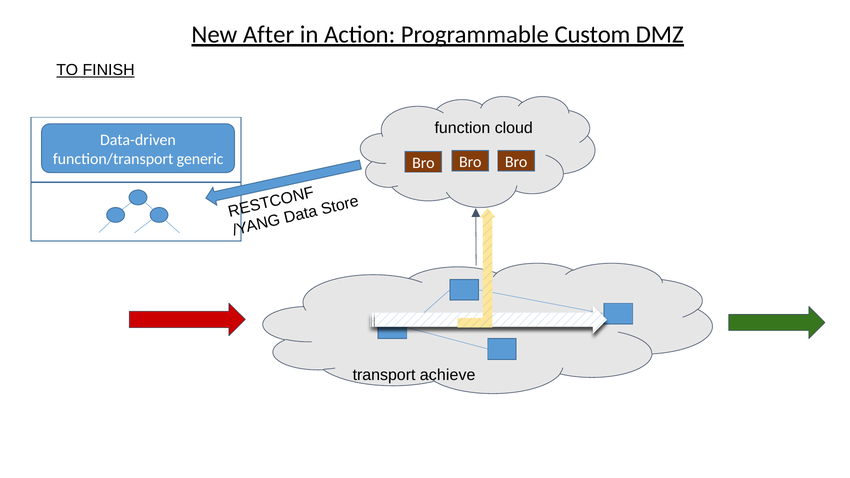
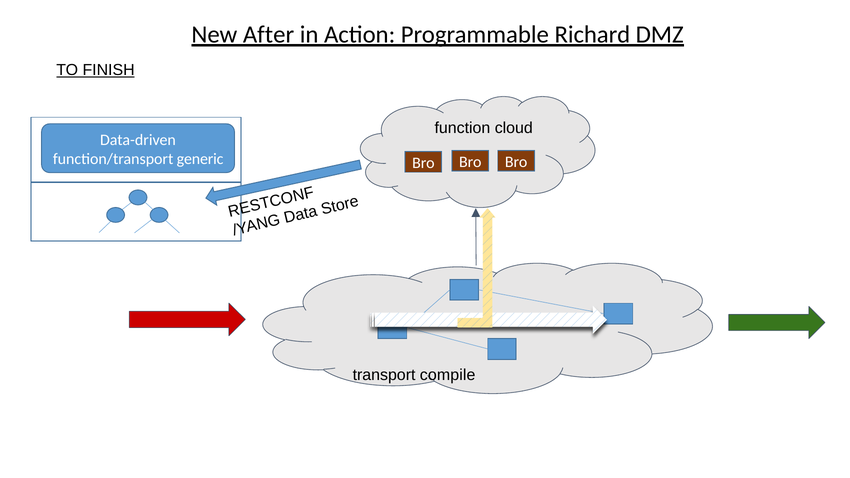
Custom: Custom -> Richard
achieve: achieve -> compile
